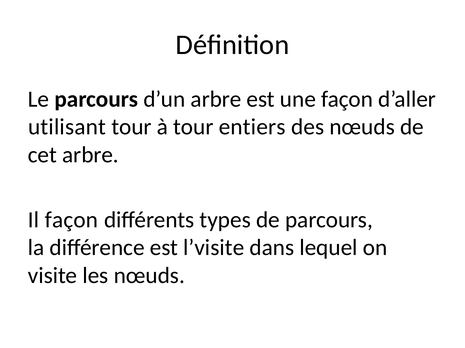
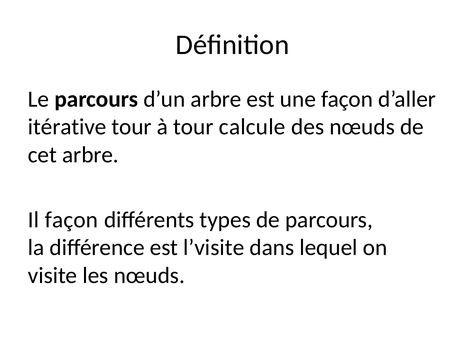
utilisant: utilisant -> itérative
entiers: entiers -> calcule
